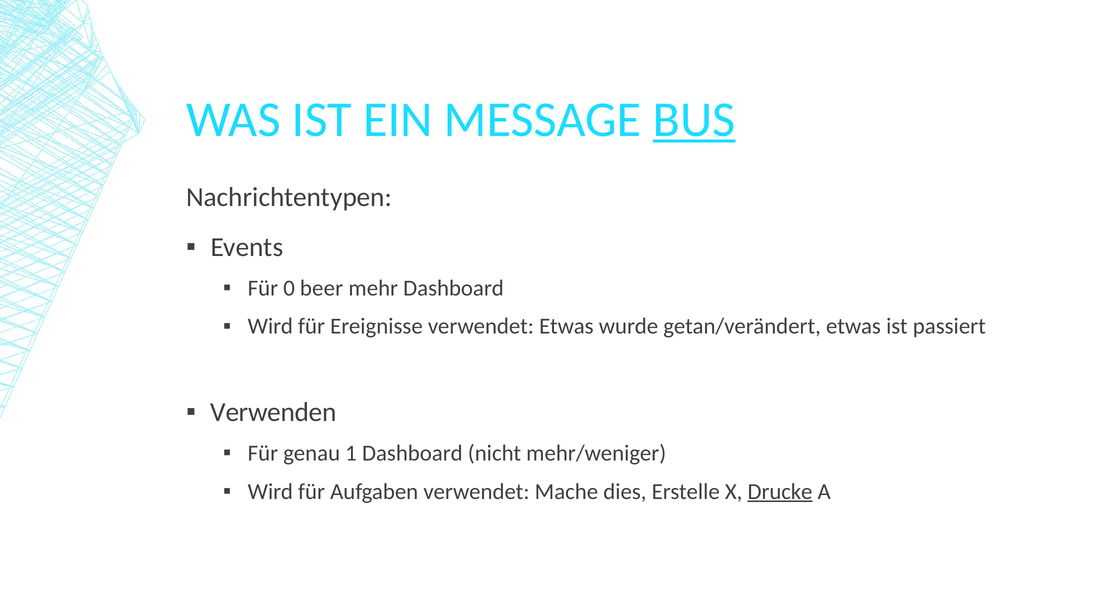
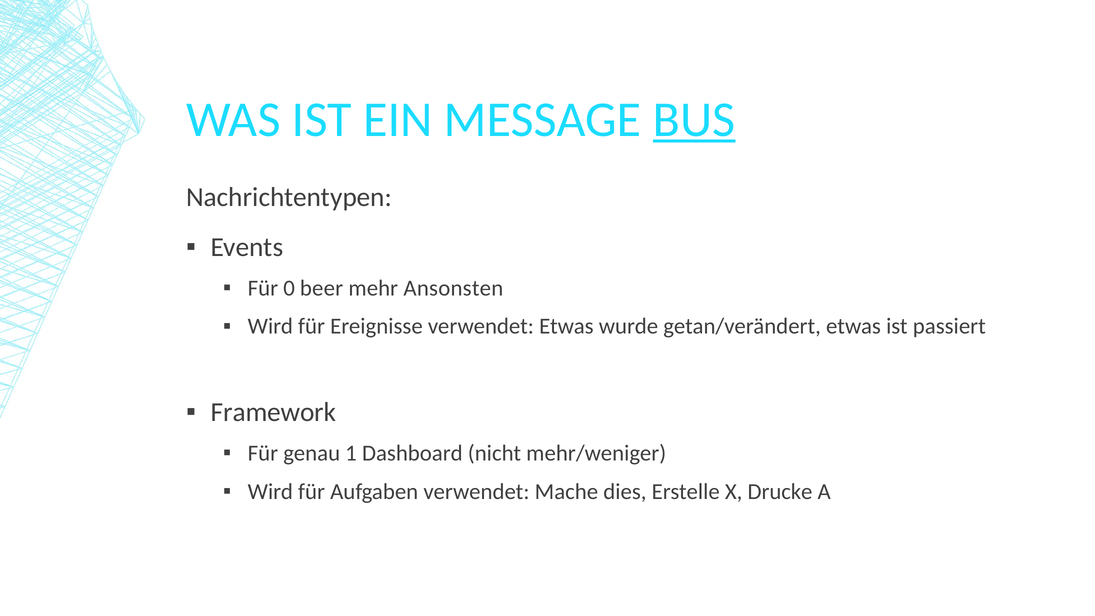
mehr Dashboard: Dashboard -> Ansonsten
Verwenden: Verwenden -> Framework
Drucke underline: present -> none
